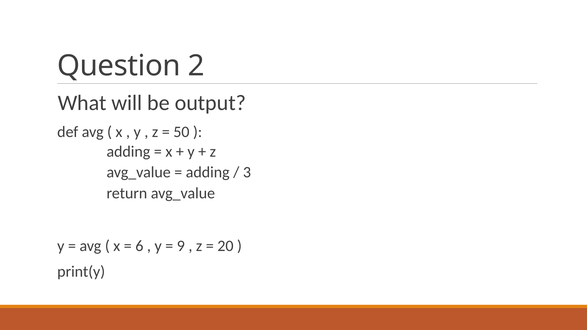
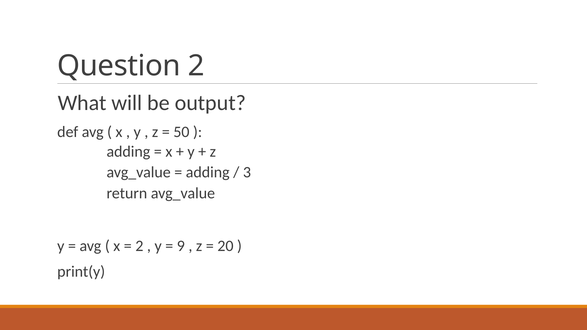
6 at (139, 246): 6 -> 2
